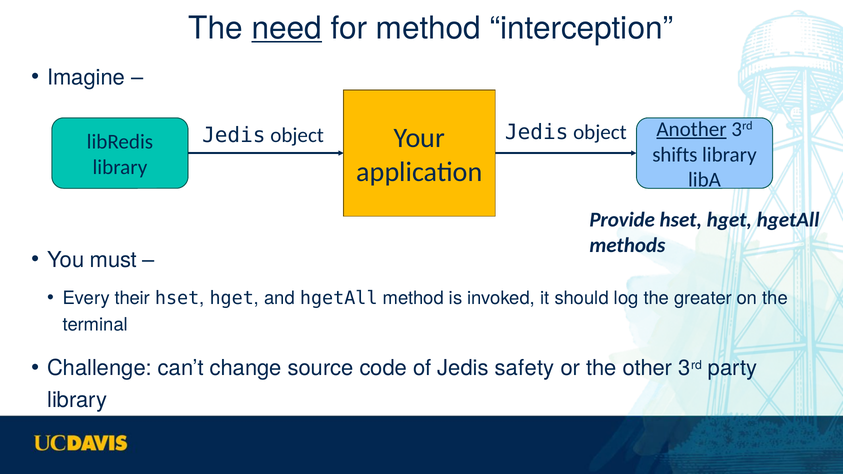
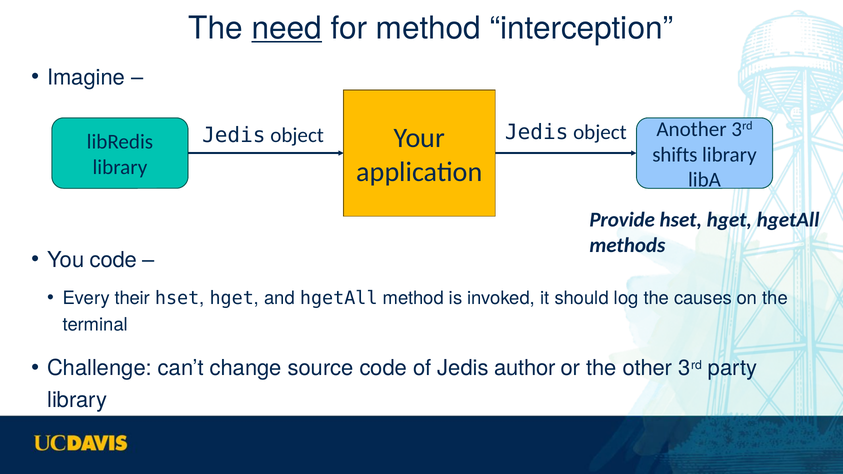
Another underline: present -> none
You must: must -> code
greater: greater -> causes
safety: safety -> author
